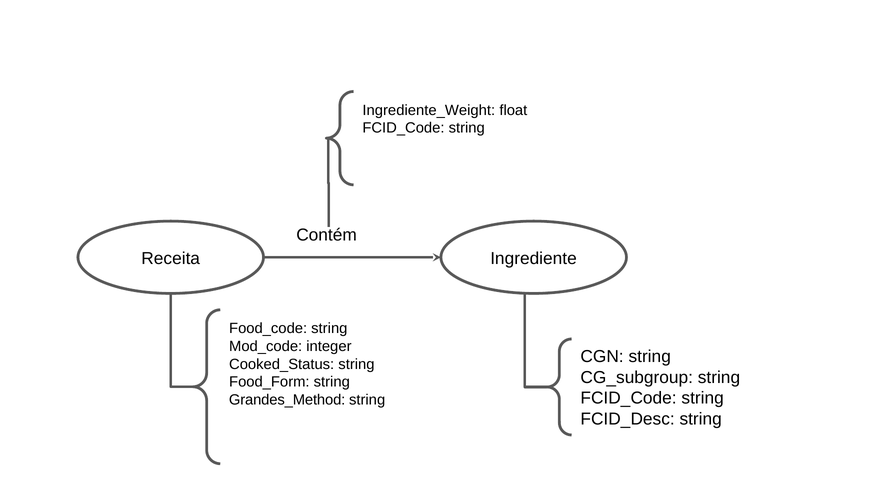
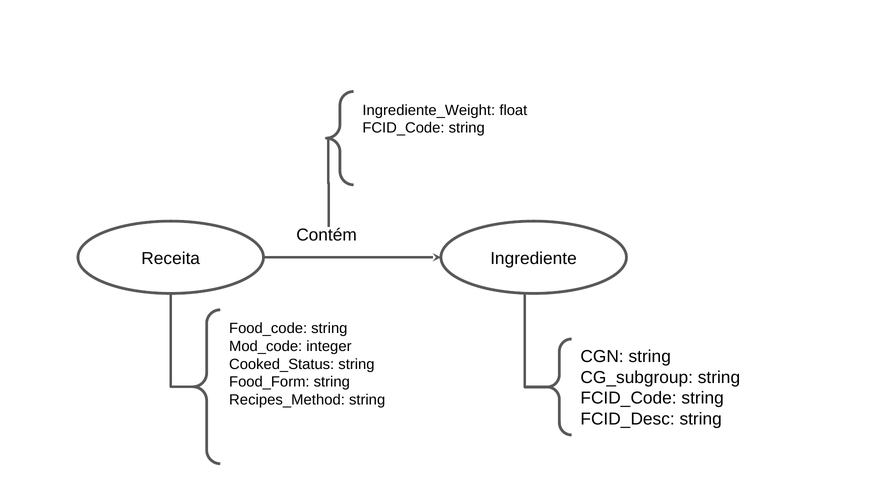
Grandes_Method: Grandes_Method -> Recipes_Method
